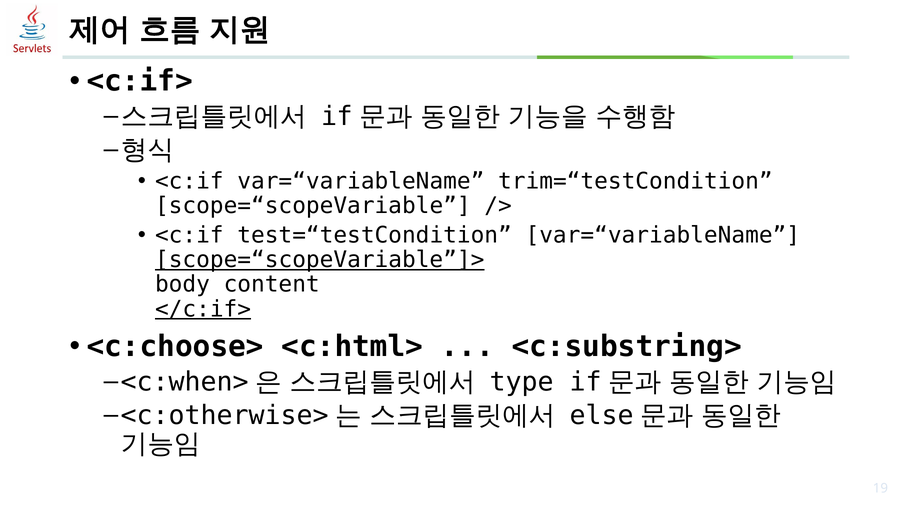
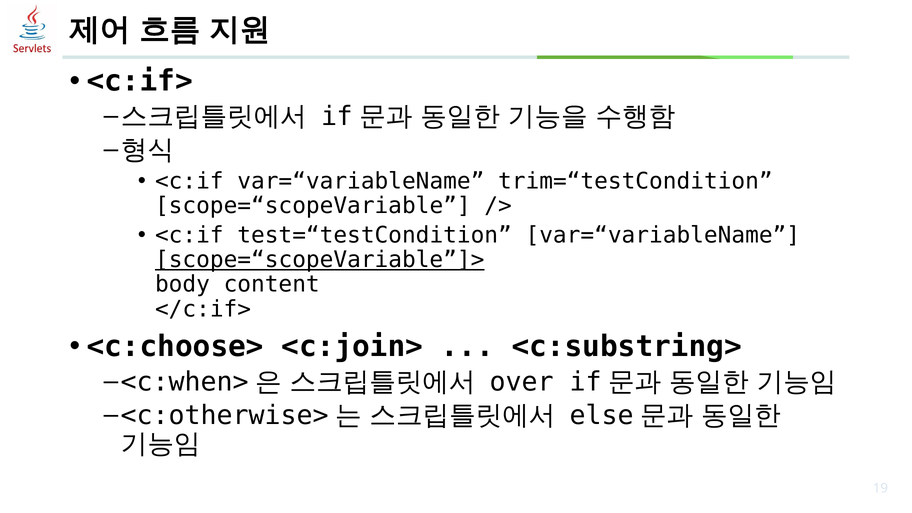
</c:if> underline: present -> none
<c:html>: <c:html> -> <c:join>
type: type -> over
